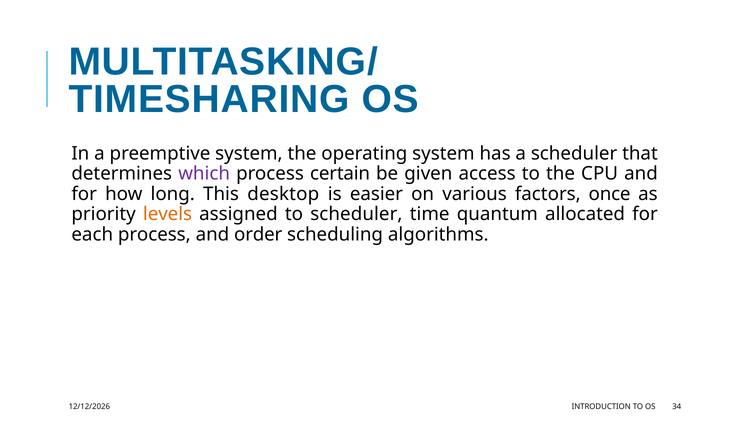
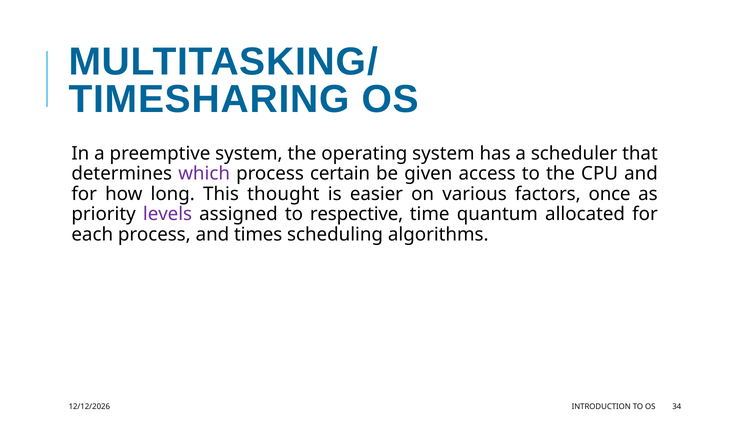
desktop: desktop -> thought
levels colour: orange -> purple
to scheduler: scheduler -> respective
order: order -> times
